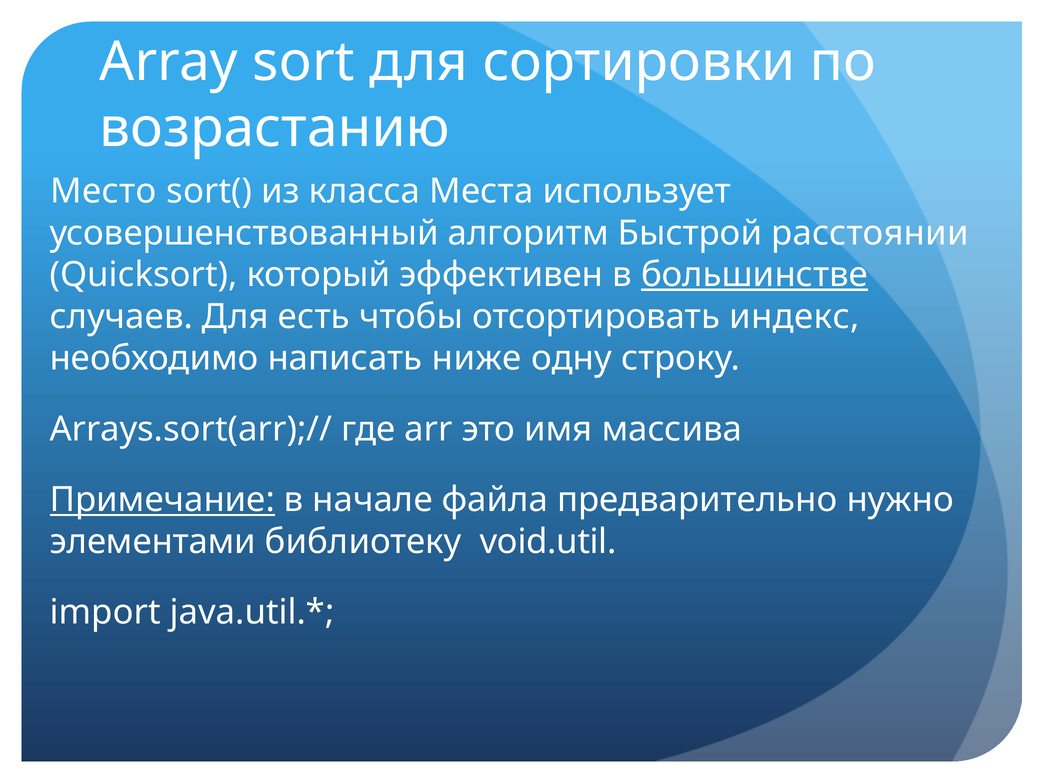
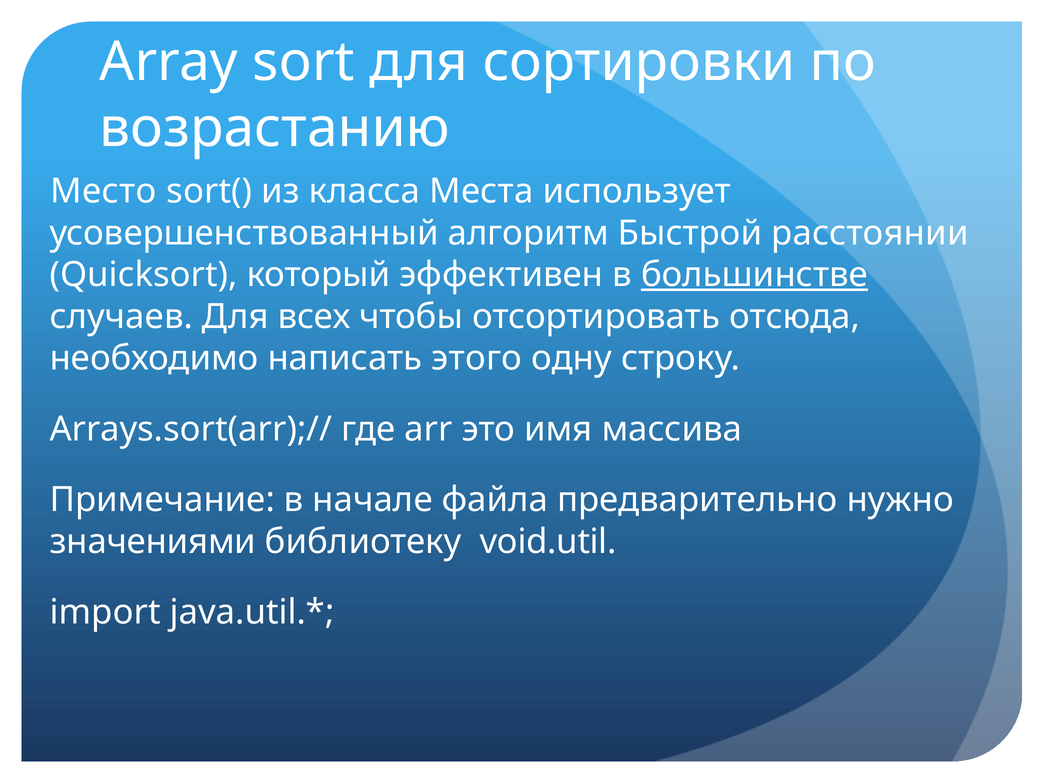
есть: есть -> всех
индекс: индекс -> отсюда
ниже: ниже -> этого
Примечание underline: present -> none
элементами: элементами -> значениями
